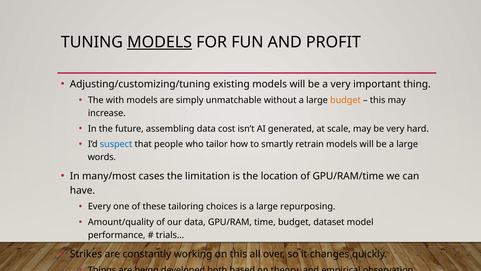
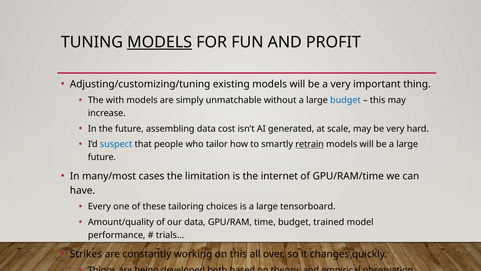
budget at (345, 100) colour: orange -> blue
retrain underline: none -> present
words at (102, 157): words -> future
location: location -> internet
repurposing: repurposing -> tensorboard
dataset: dataset -> trained
